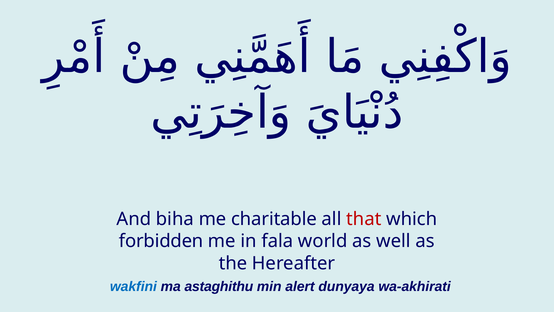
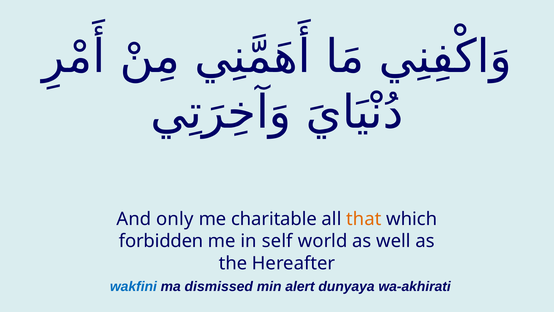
biha: biha -> only
that colour: red -> orange
fala: fala -> self
astaghithu: astaghithu -> dismissed
